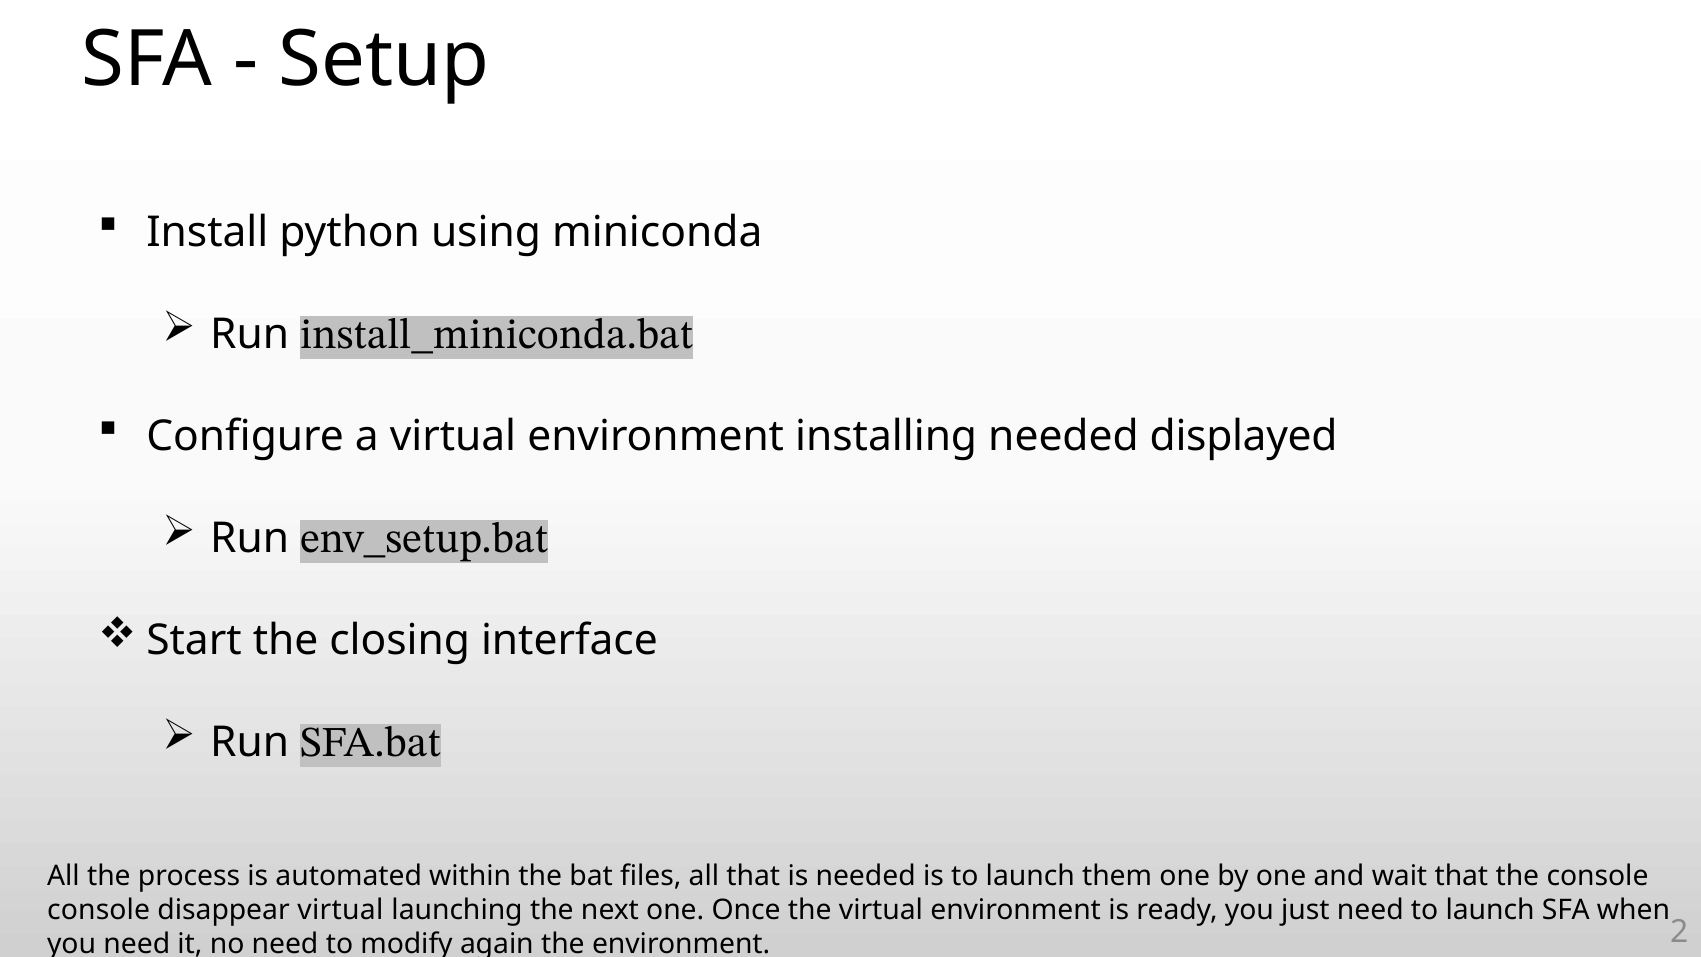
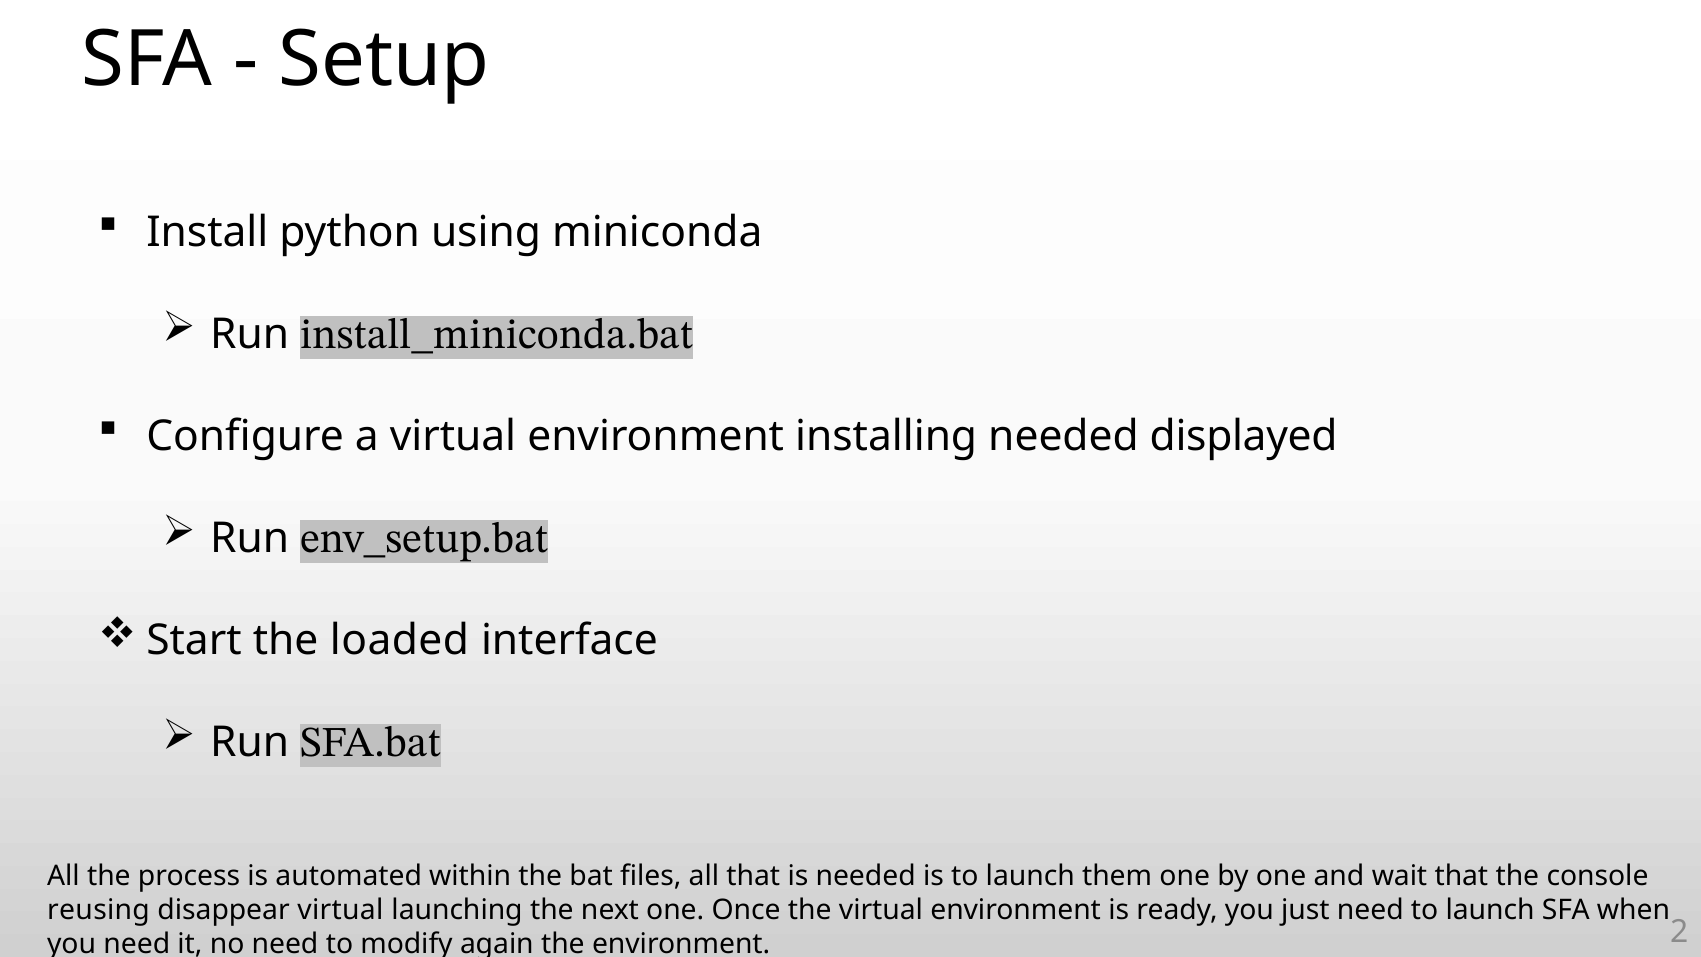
closing: closing -> loaded
console at (99, 910): console -> reusing
